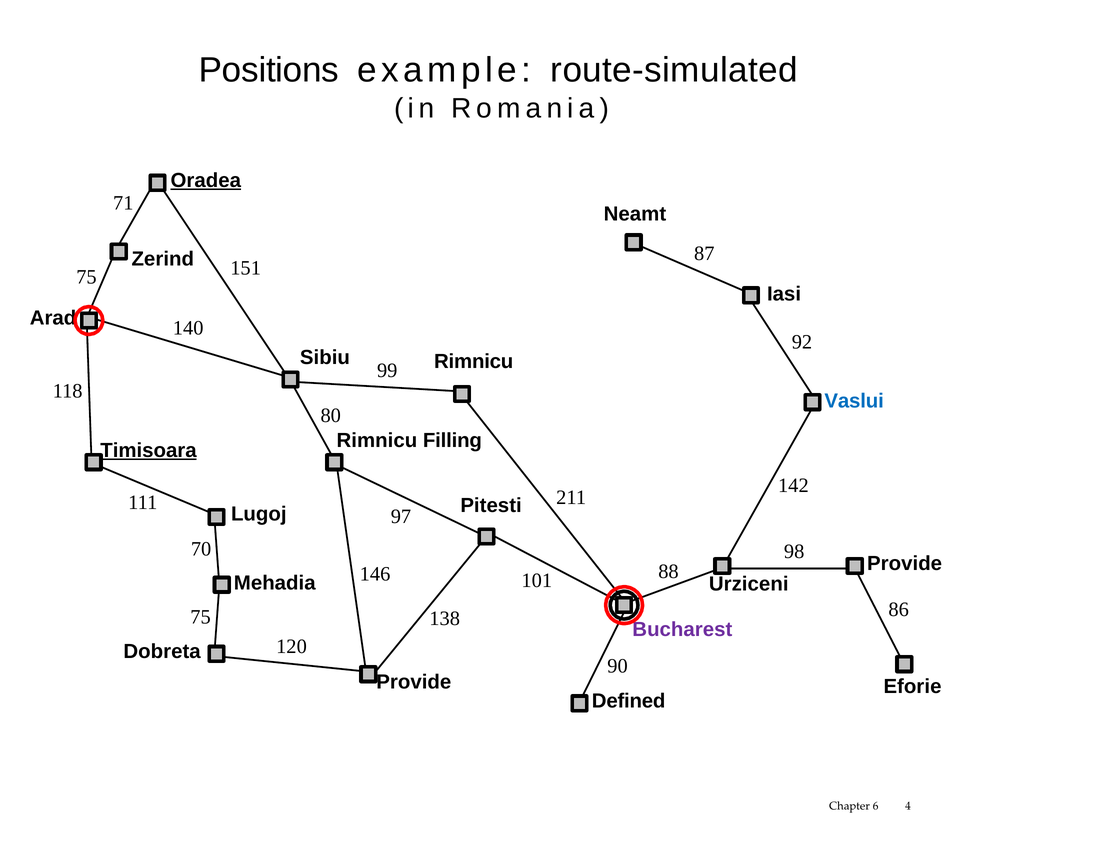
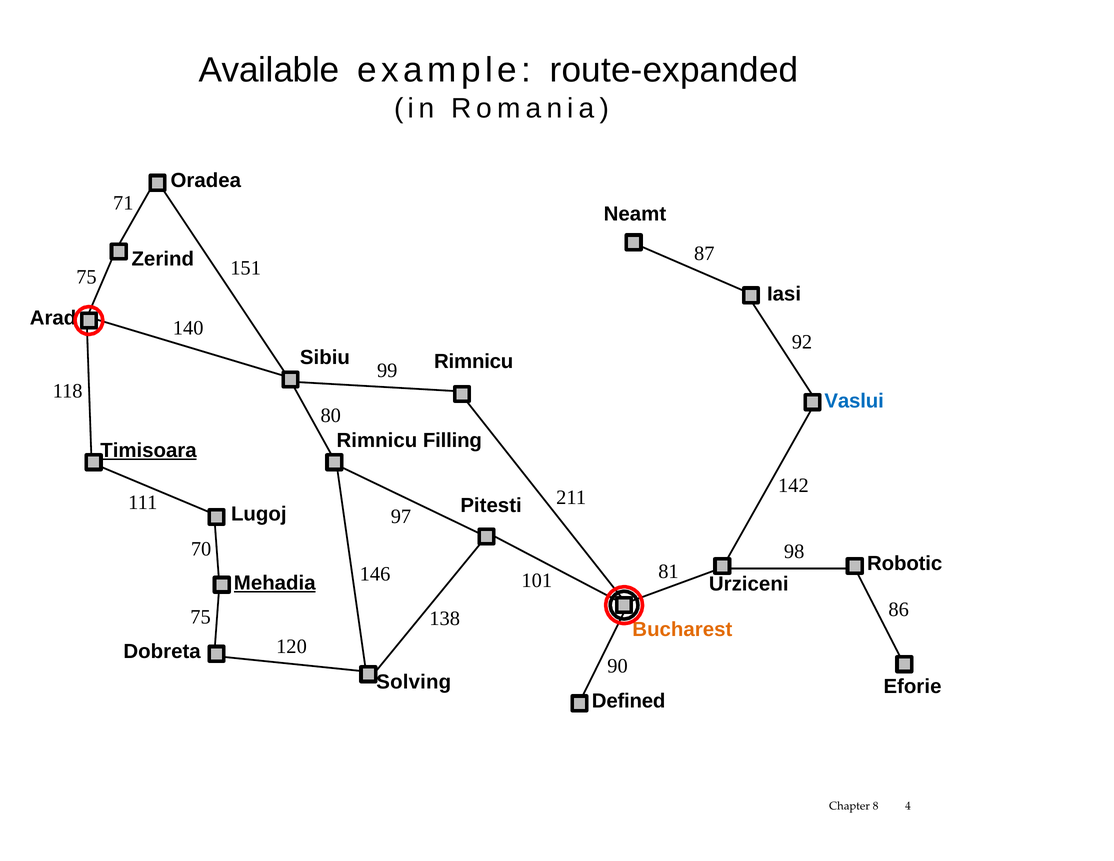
Positions: Positions -> Available
route-simulated: route-simulated -> route-expanded
Oradea underline: present -> none
Provide at (905, 564): Provide -> Robotic
88: 88 -> 81
Mehadia underline: none -> present
Bucharest colour: purple -> orange
Provide at (414, 682): Provide -> Solving
6: 6 -> 8
